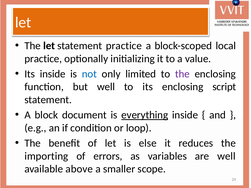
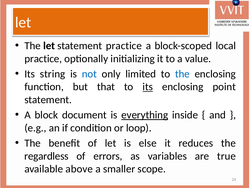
Its inside: inside -> string
the at (182, 74) colour: purple -> blue
but well: well -> that
its at (148, 87) underline: none -> present
script: script -> point
importing: importing -> regardless
are well: well -> true
